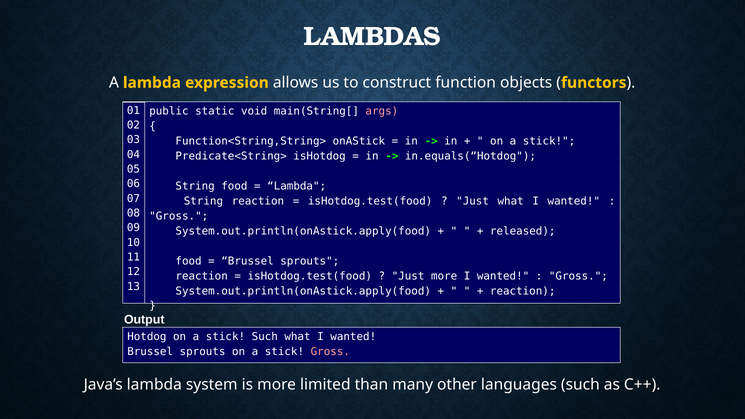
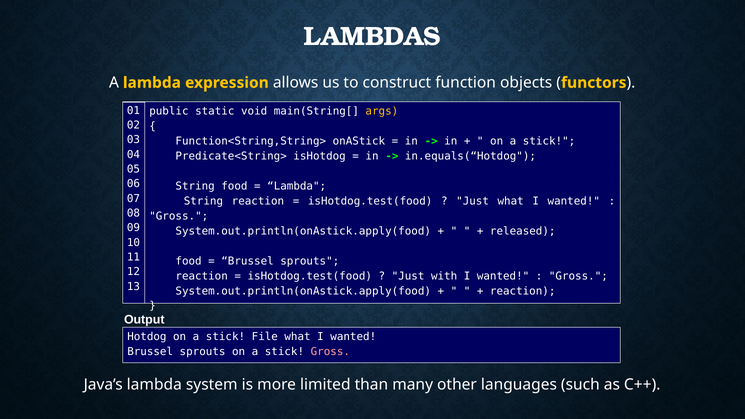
args colour: pink -> yellow
Just more: more -> with
stick Such: Such -> File
